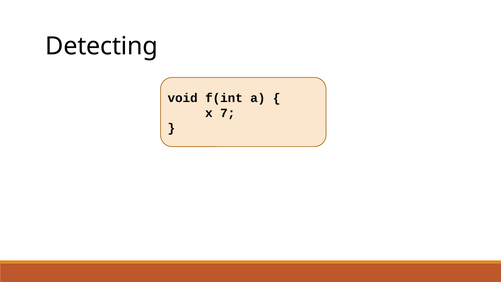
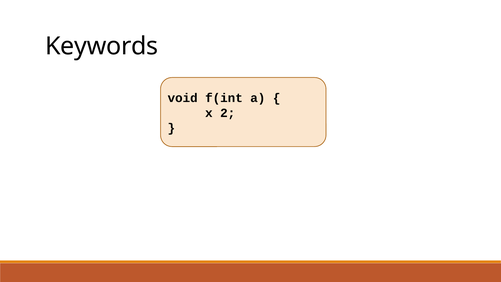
Detecting: Detecting -> Keywords
7: 7 -> 2
